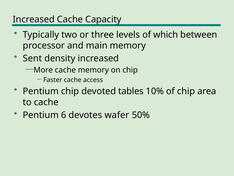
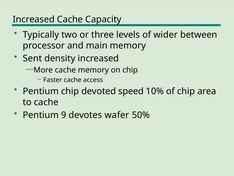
which: which -> wider
tables: tables -> speed
6: 6 -> 9
